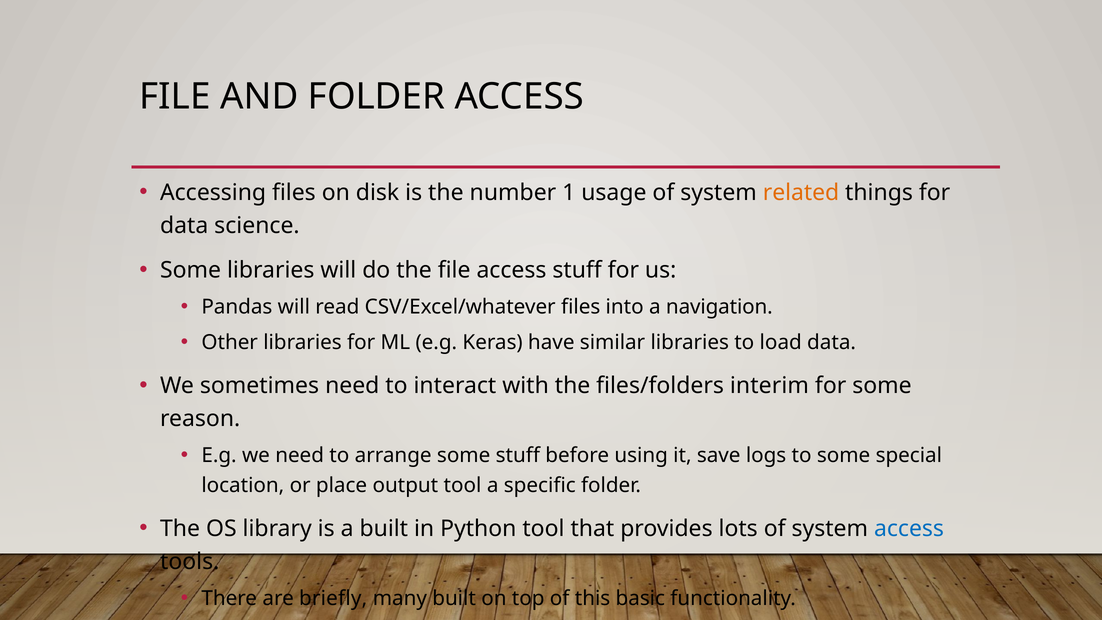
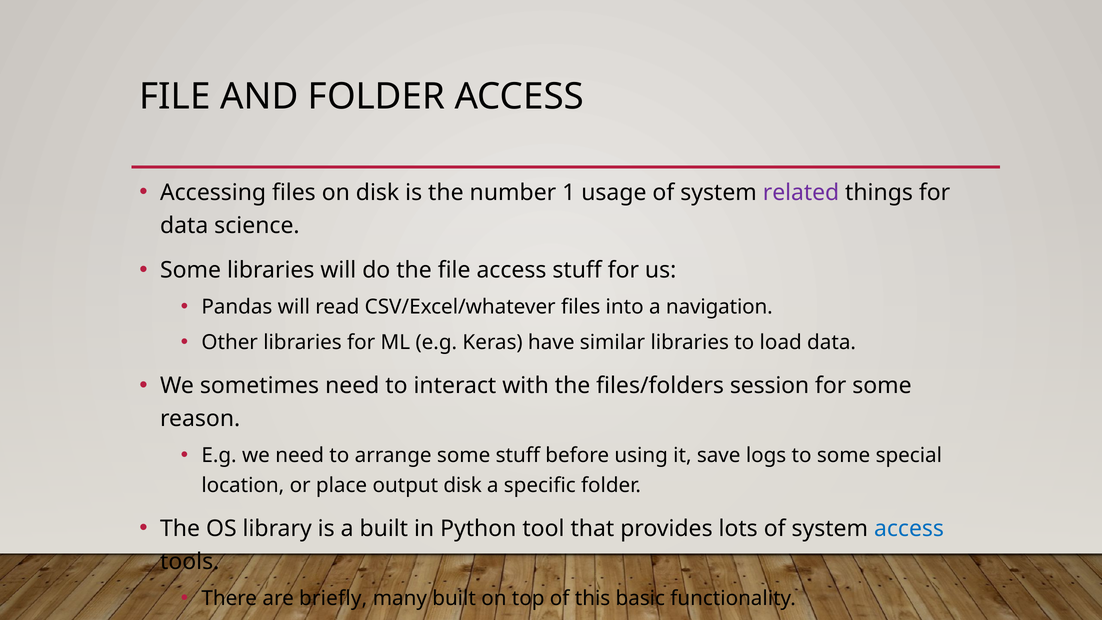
related colour: orange -> purple
interim: interim -> session
output tool: tool -> disk
